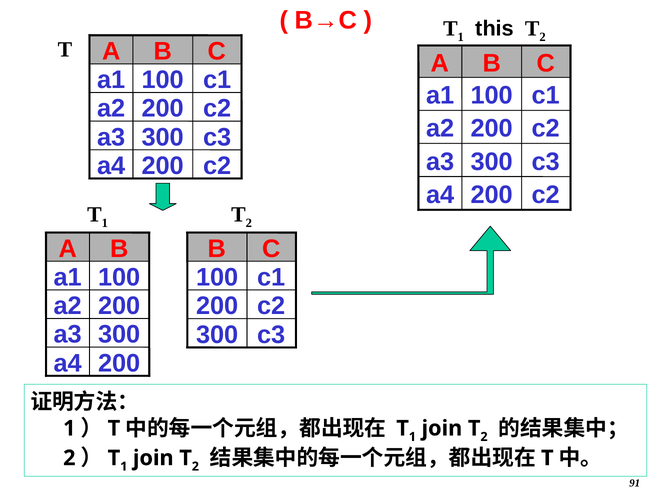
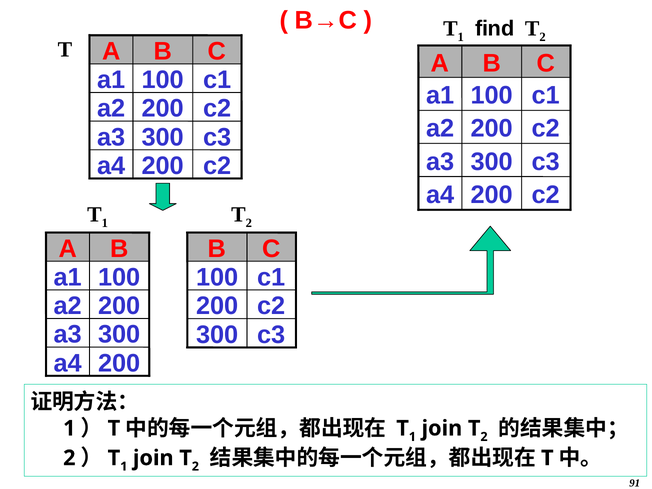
this: this -> find
